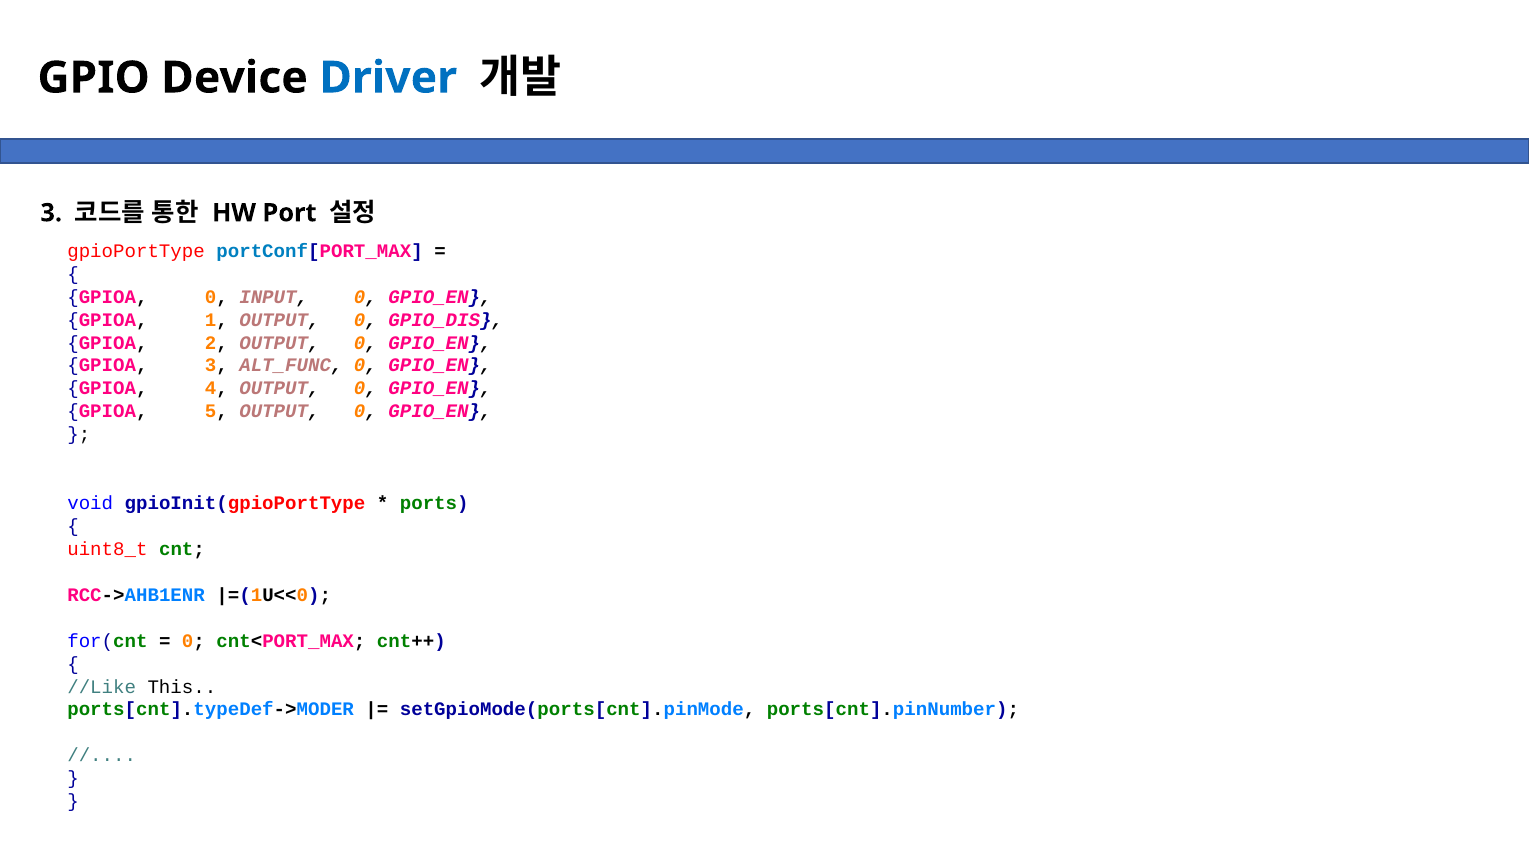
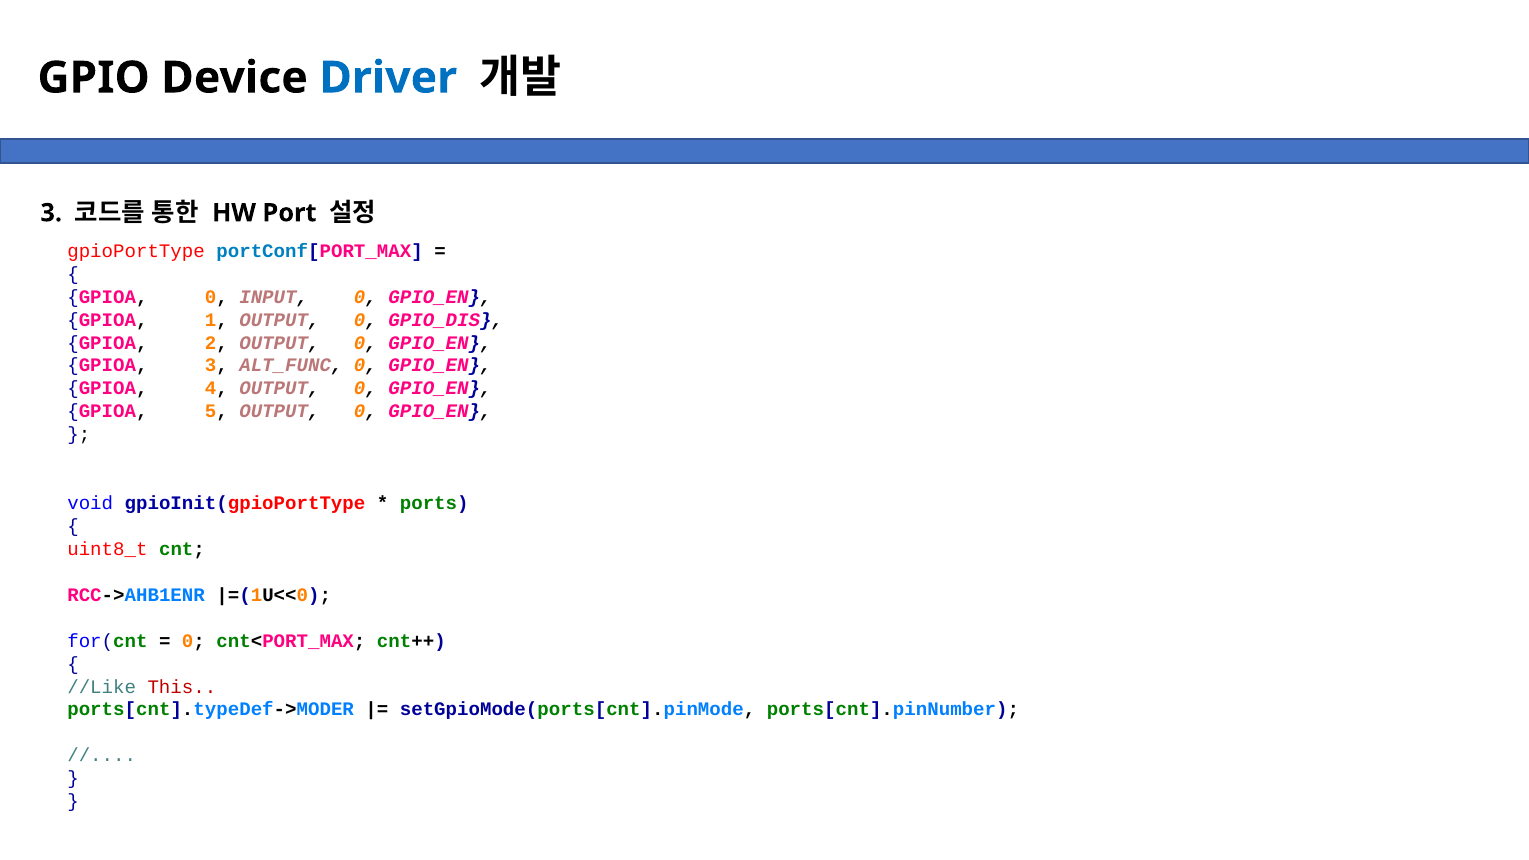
This colour: black -> red
